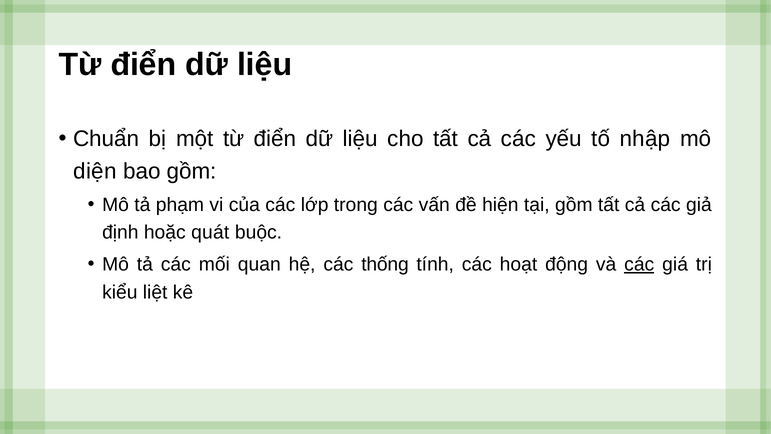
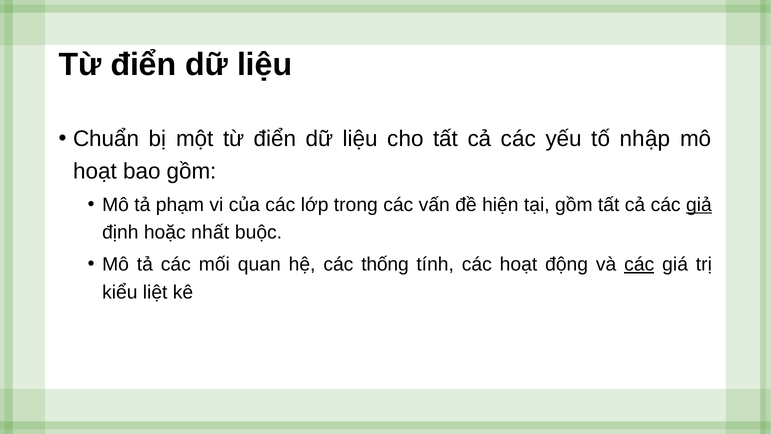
diện at (95, 171): diện -> hoạt
giả underline: none -> present
quát: quát -> nhất
